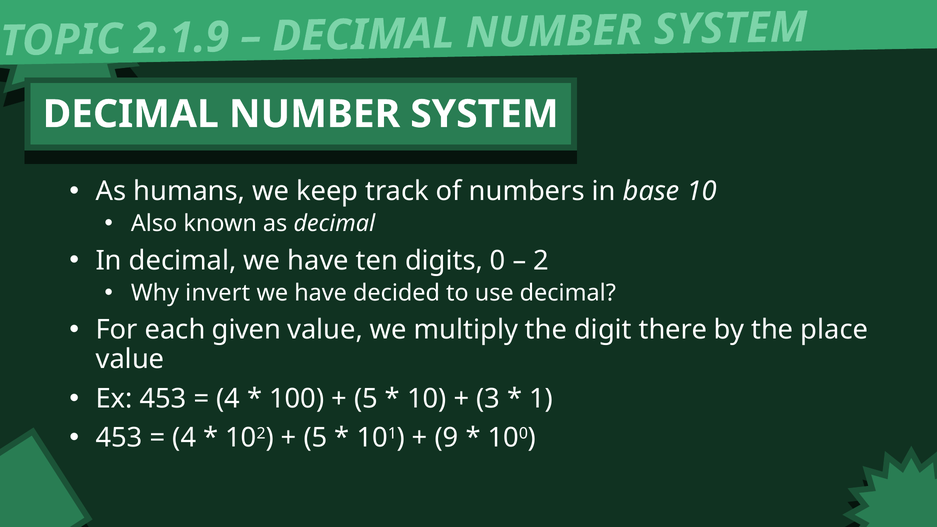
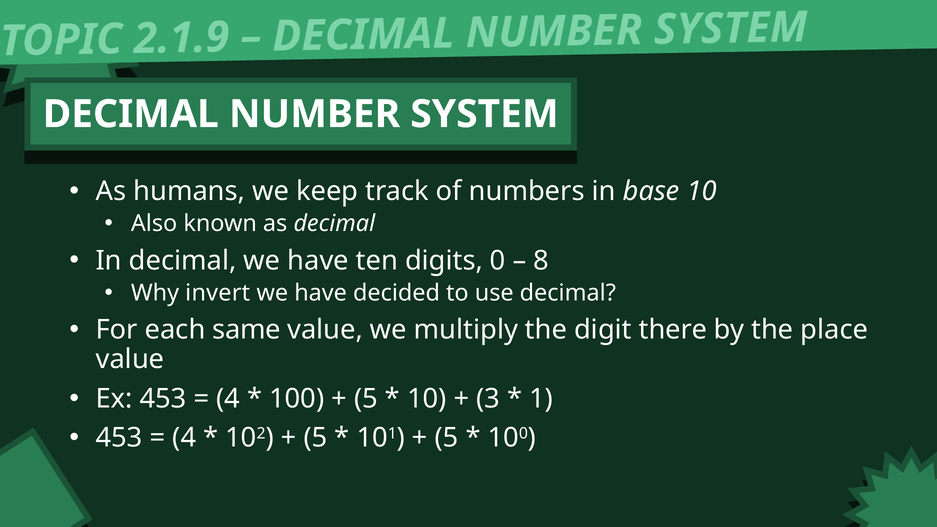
2: 2 -> 8
given: given -> same
9 at (447, 438): 9 -> 5
